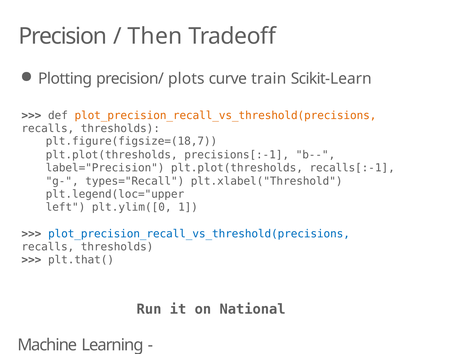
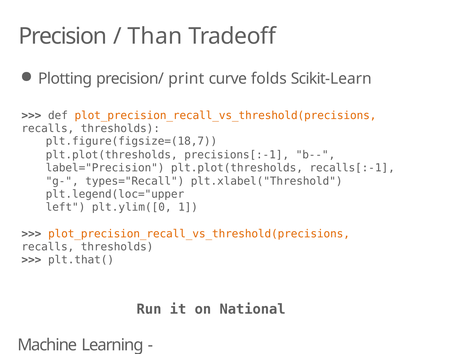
Then: Then -> Than
plots: plots -> print
train: train -> folds
plot_precision_recall_vs_threshold(precisions at (199, 233) colour: blue -> orange
